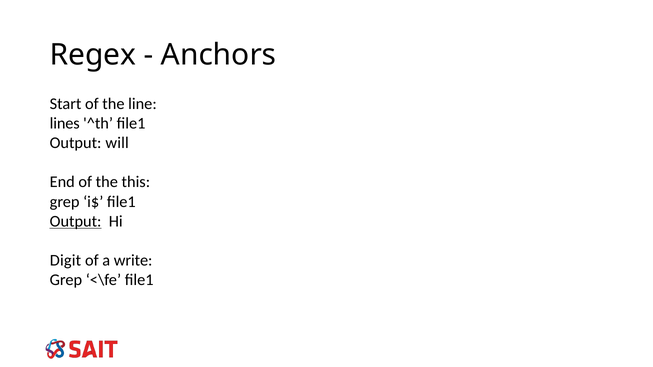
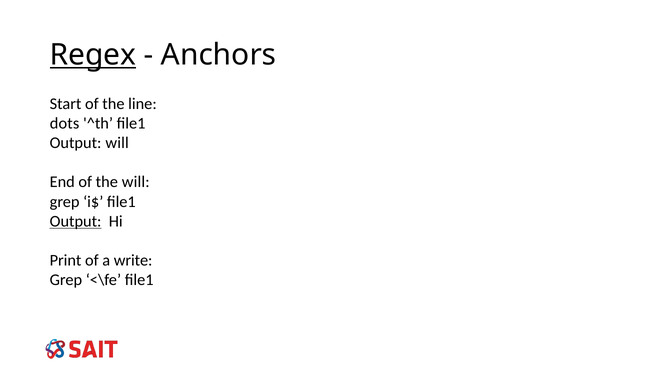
Regex underline: none -> present
lines: lines -> dots
the this: this -> will
Digit: Digit -> Print
